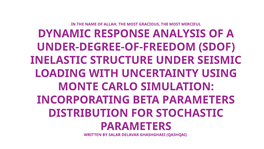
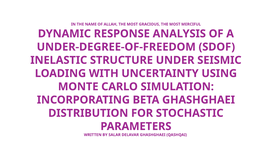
BETA PARAMETERS: PARAMETERS -> GHASHGHAEI
